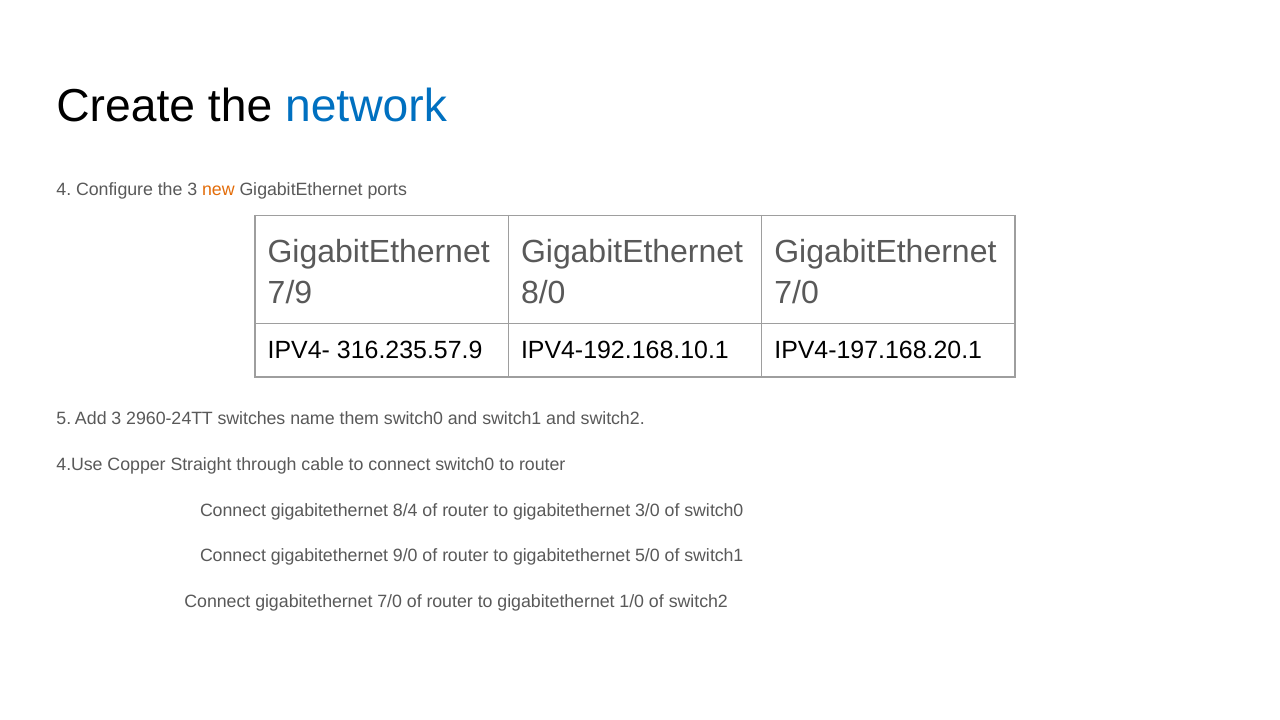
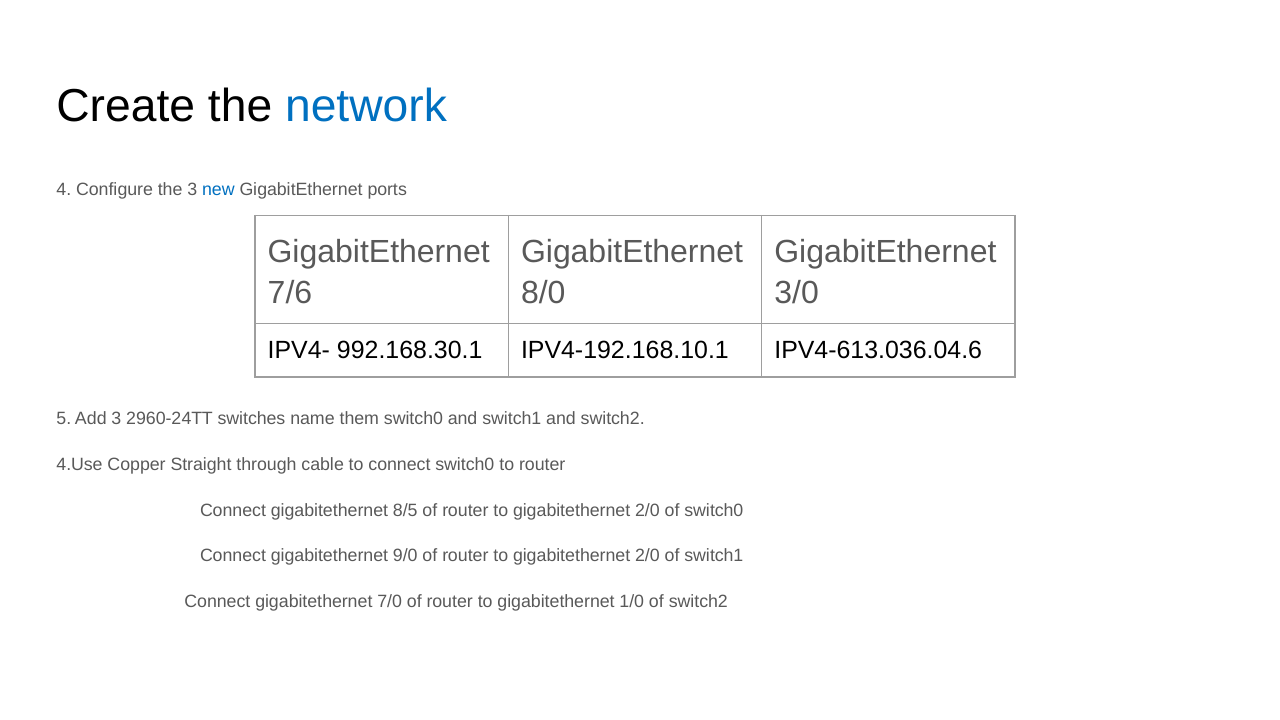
new colour: orange -> blue
7/9: 7/9 -> 7/6
7/0 at (797, 293): 7/0 -> 3/0
316.235.57.9: 316.235.57.9 -> 992.168.30.1
IPV4-197.168.20.1: IPV4-197.168.20.1 -> IPV4-613.036.04.6
8/4: 8/4 -> 8/5
3/0 at (647, 510): 3/0 -> 2/0
5/0 at (647, 556): 5/0 -> 2/0
